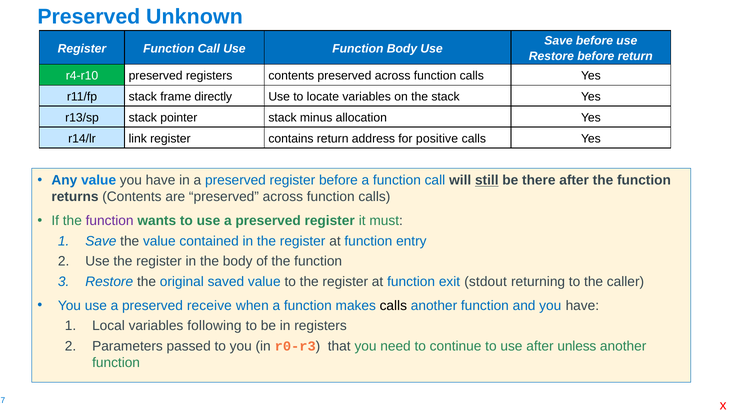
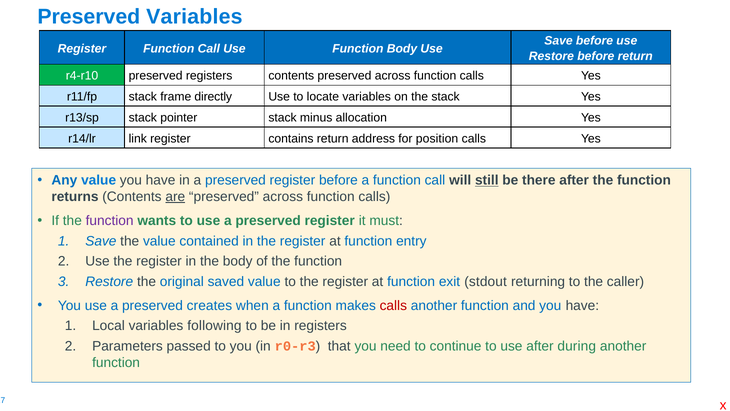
Preserved Unknown: Unknown -> Variables
positive: positive -> position
are underline: none -> present
receive: receive -> creates
calls at (393, 305) colour: black -> red
unless: unless -> during
